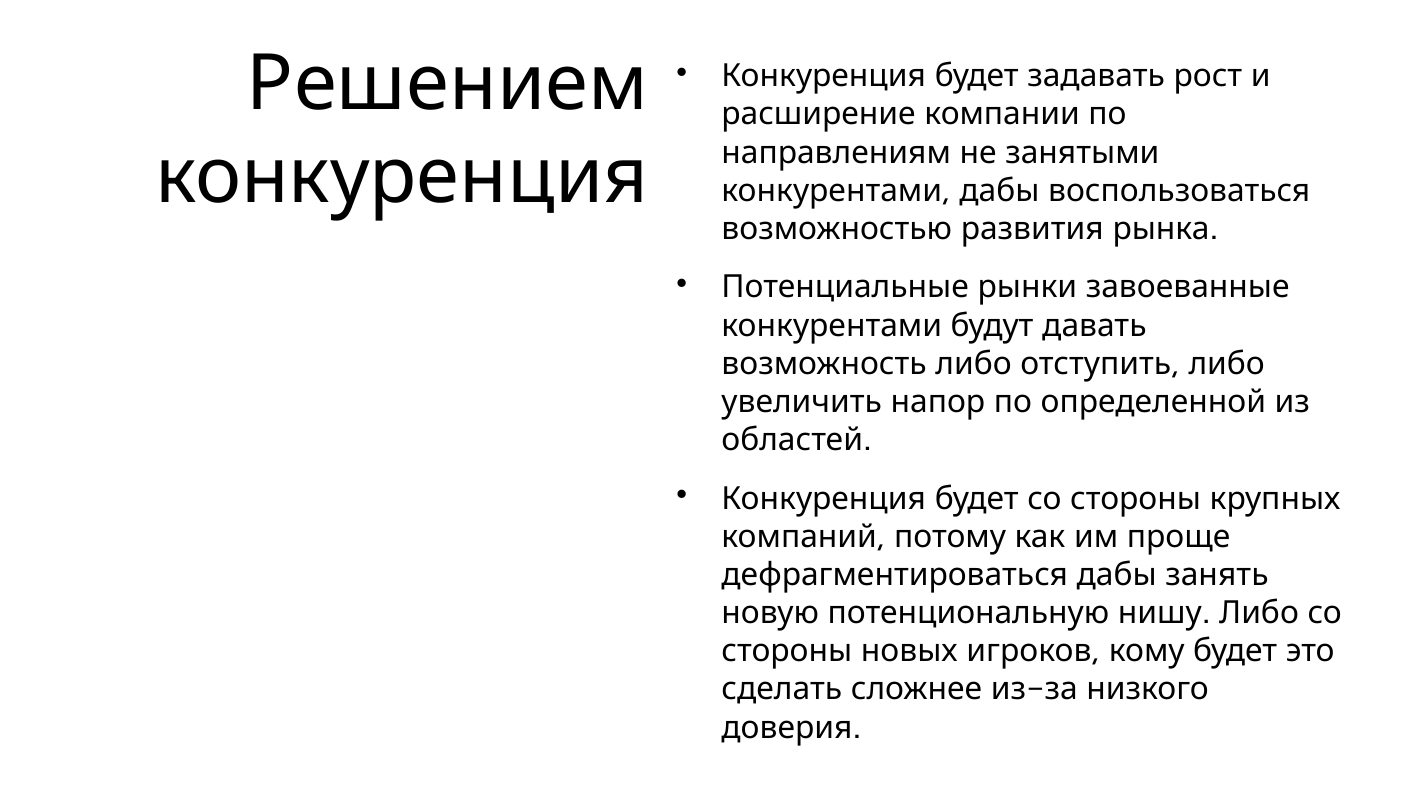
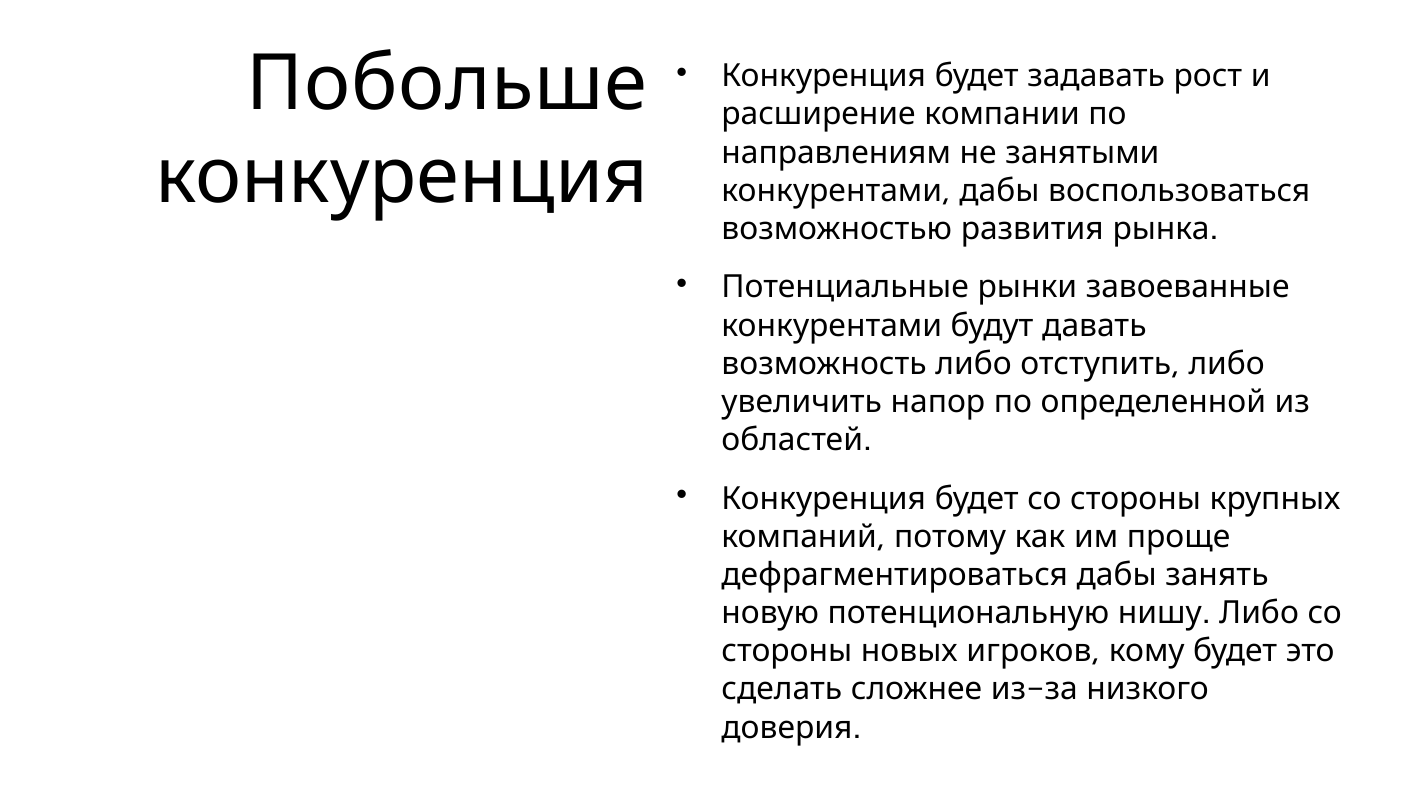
Решением: Решением -> Побольше
